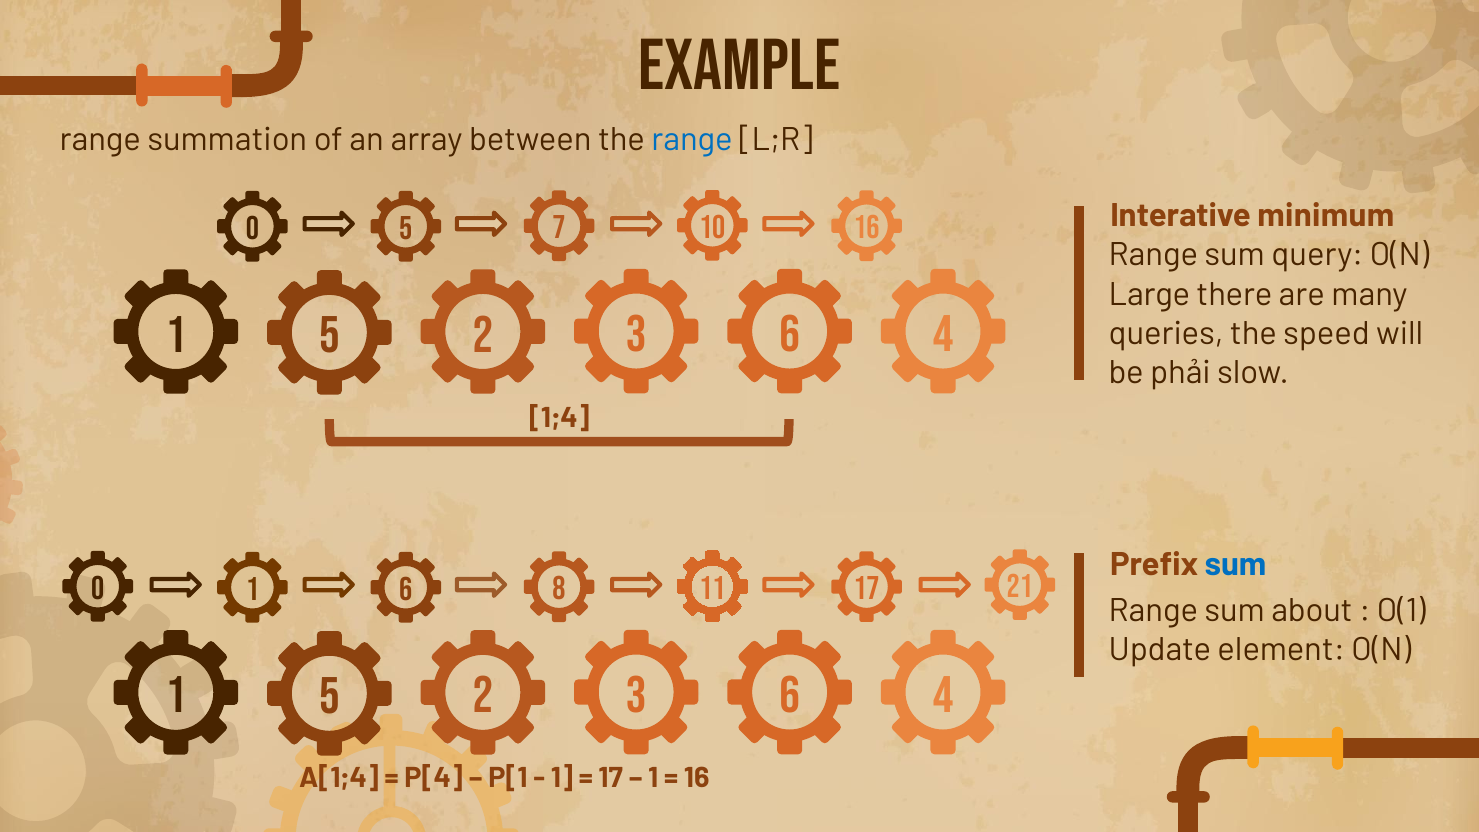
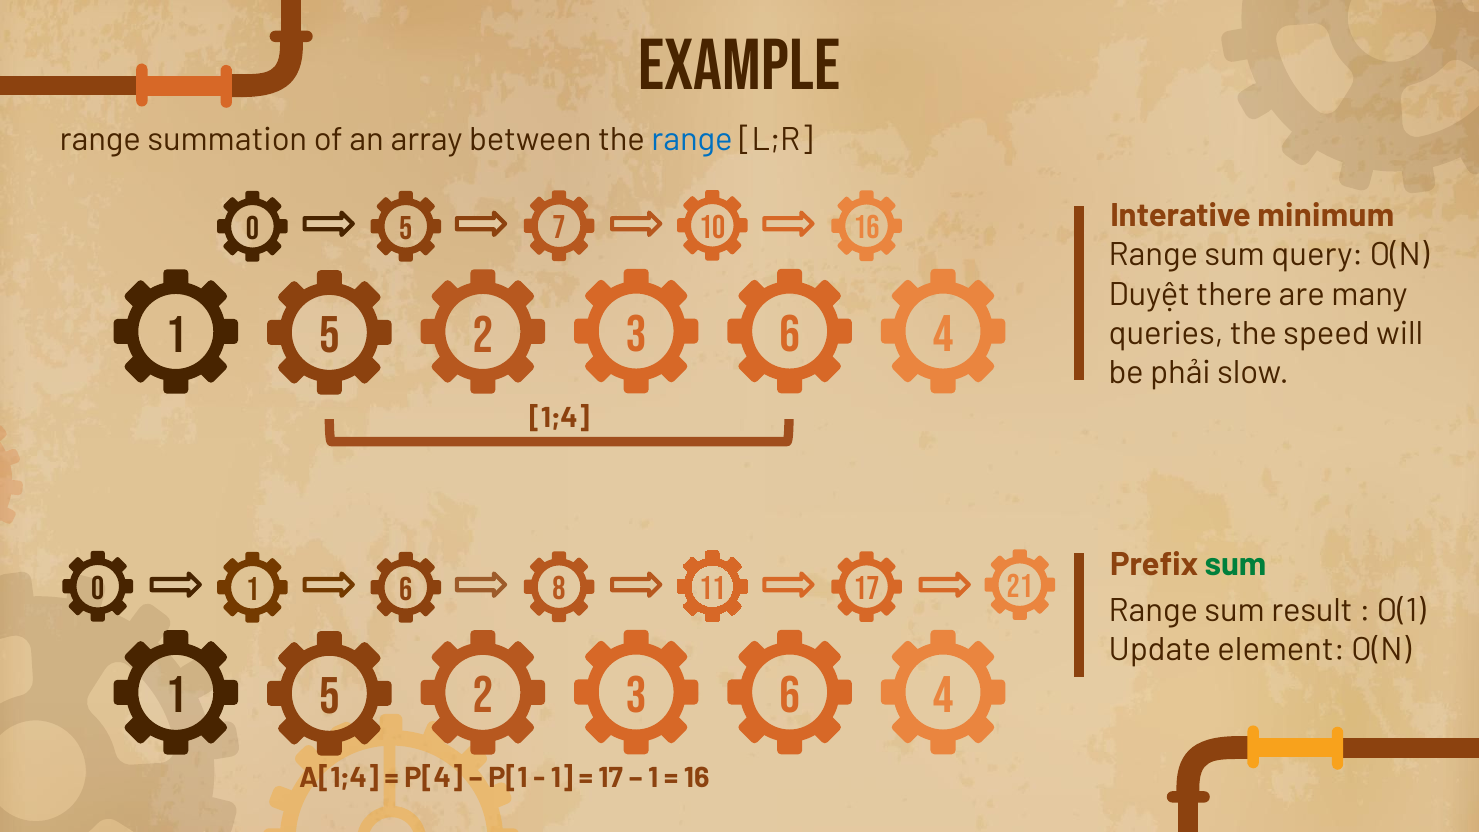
Large: Large -> Duyệt
sum at (1235, 564) colour: blue -> green
about: about -> result
